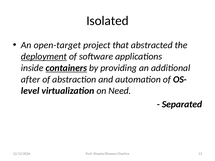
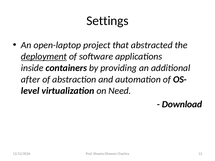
Isolated: Isolated -> Settings
open-target: open-target -> open-laptop
containers underline: present -> none
Separated: Separated -> Download
